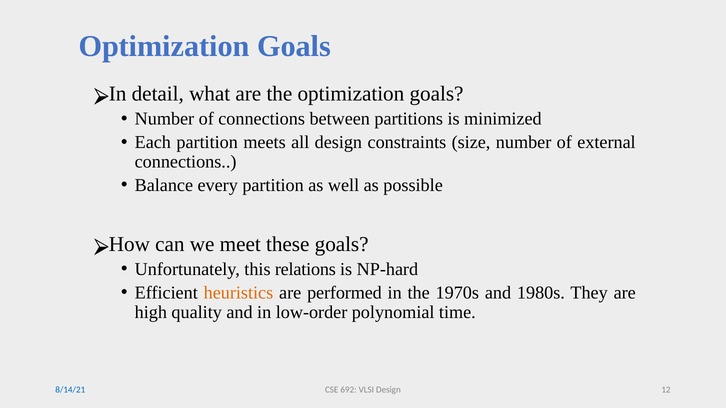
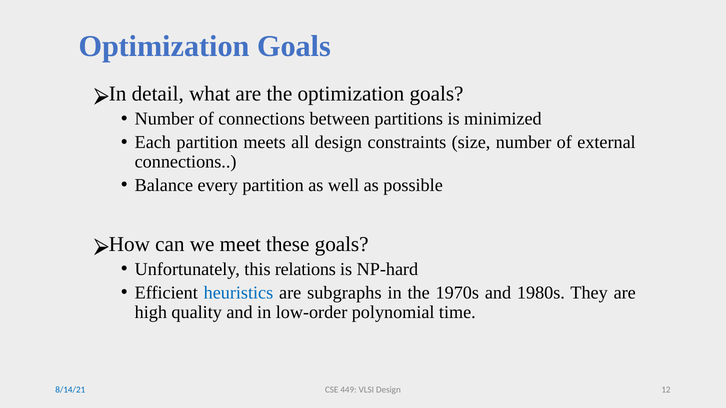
heuristics colour: orange -> blue
performed: performed -> subgraphs
692: 692 -> 449
